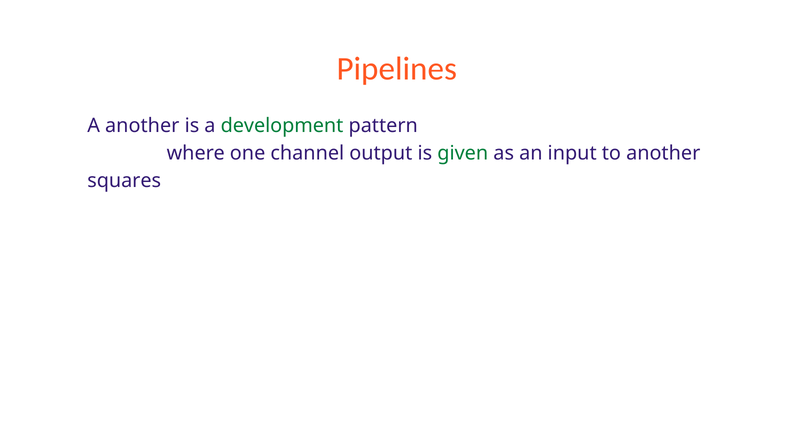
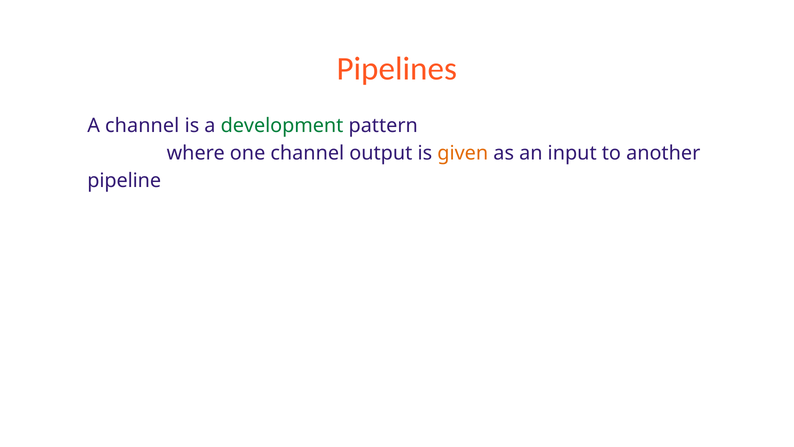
A another: another -> channel
given colour: green -> orange
squares: squares -> pipeline
